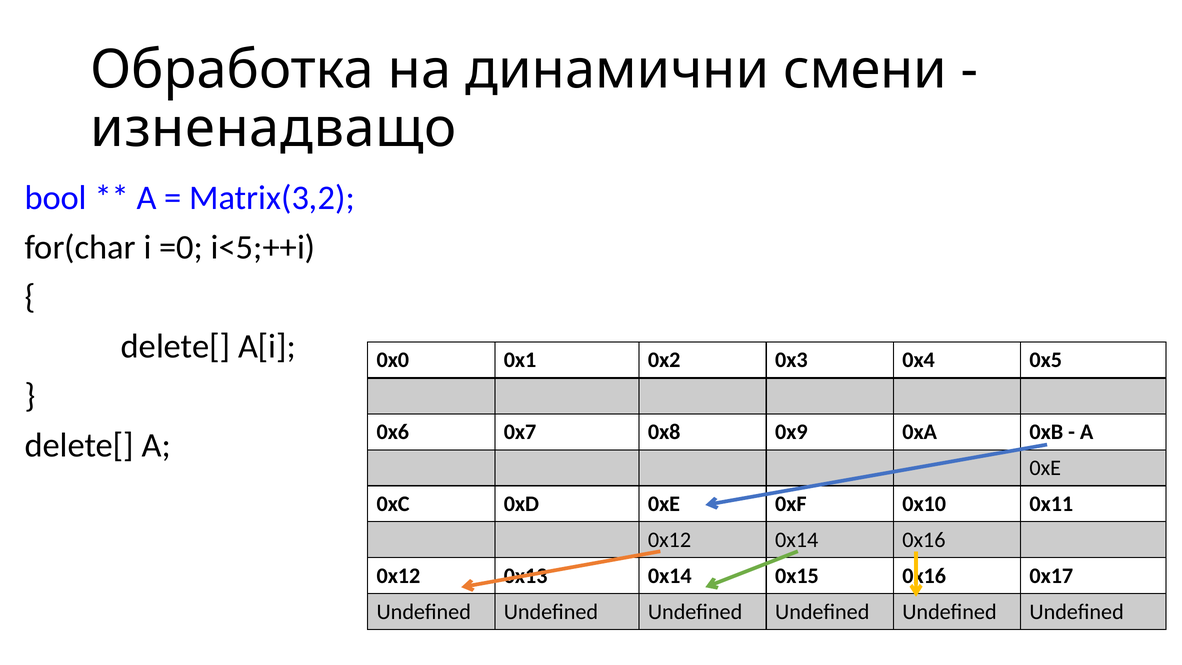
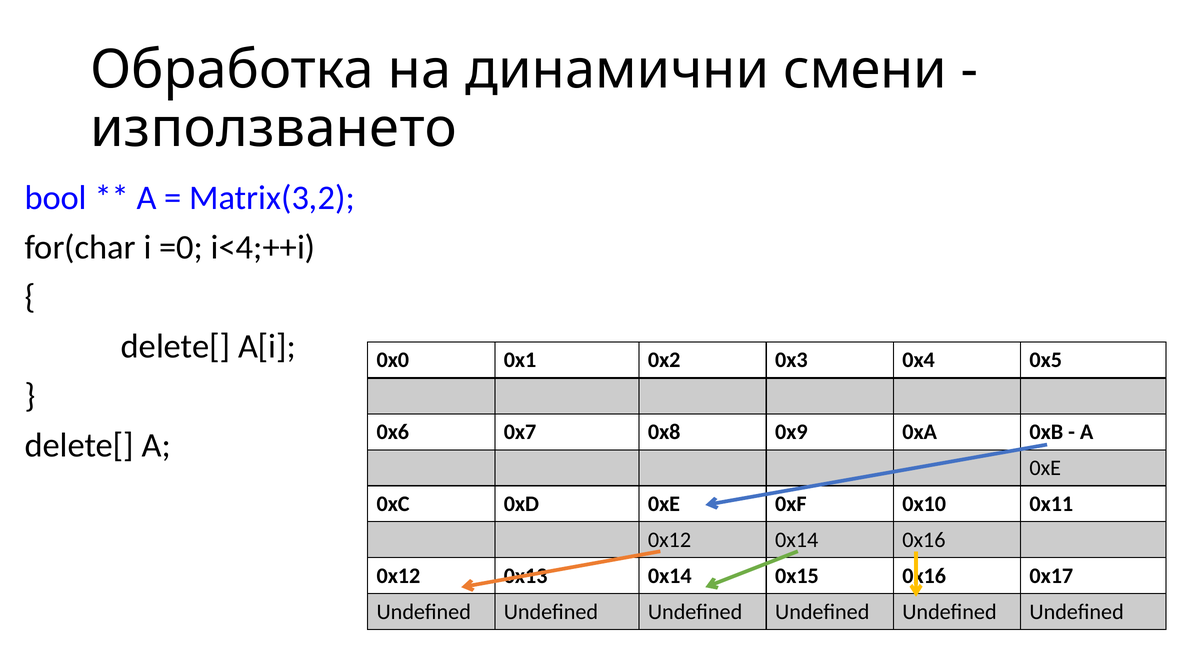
изненадващо: изненадващо -> използването
i<5;++i: i<5;++i -> i<4;++i
